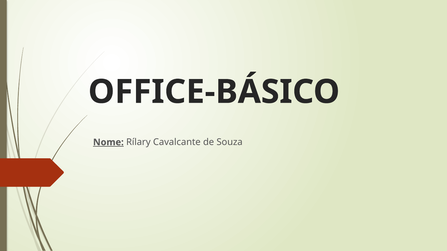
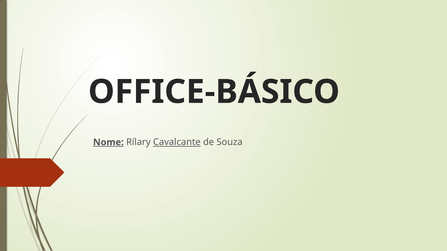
Cavalcante underline: none -> present
